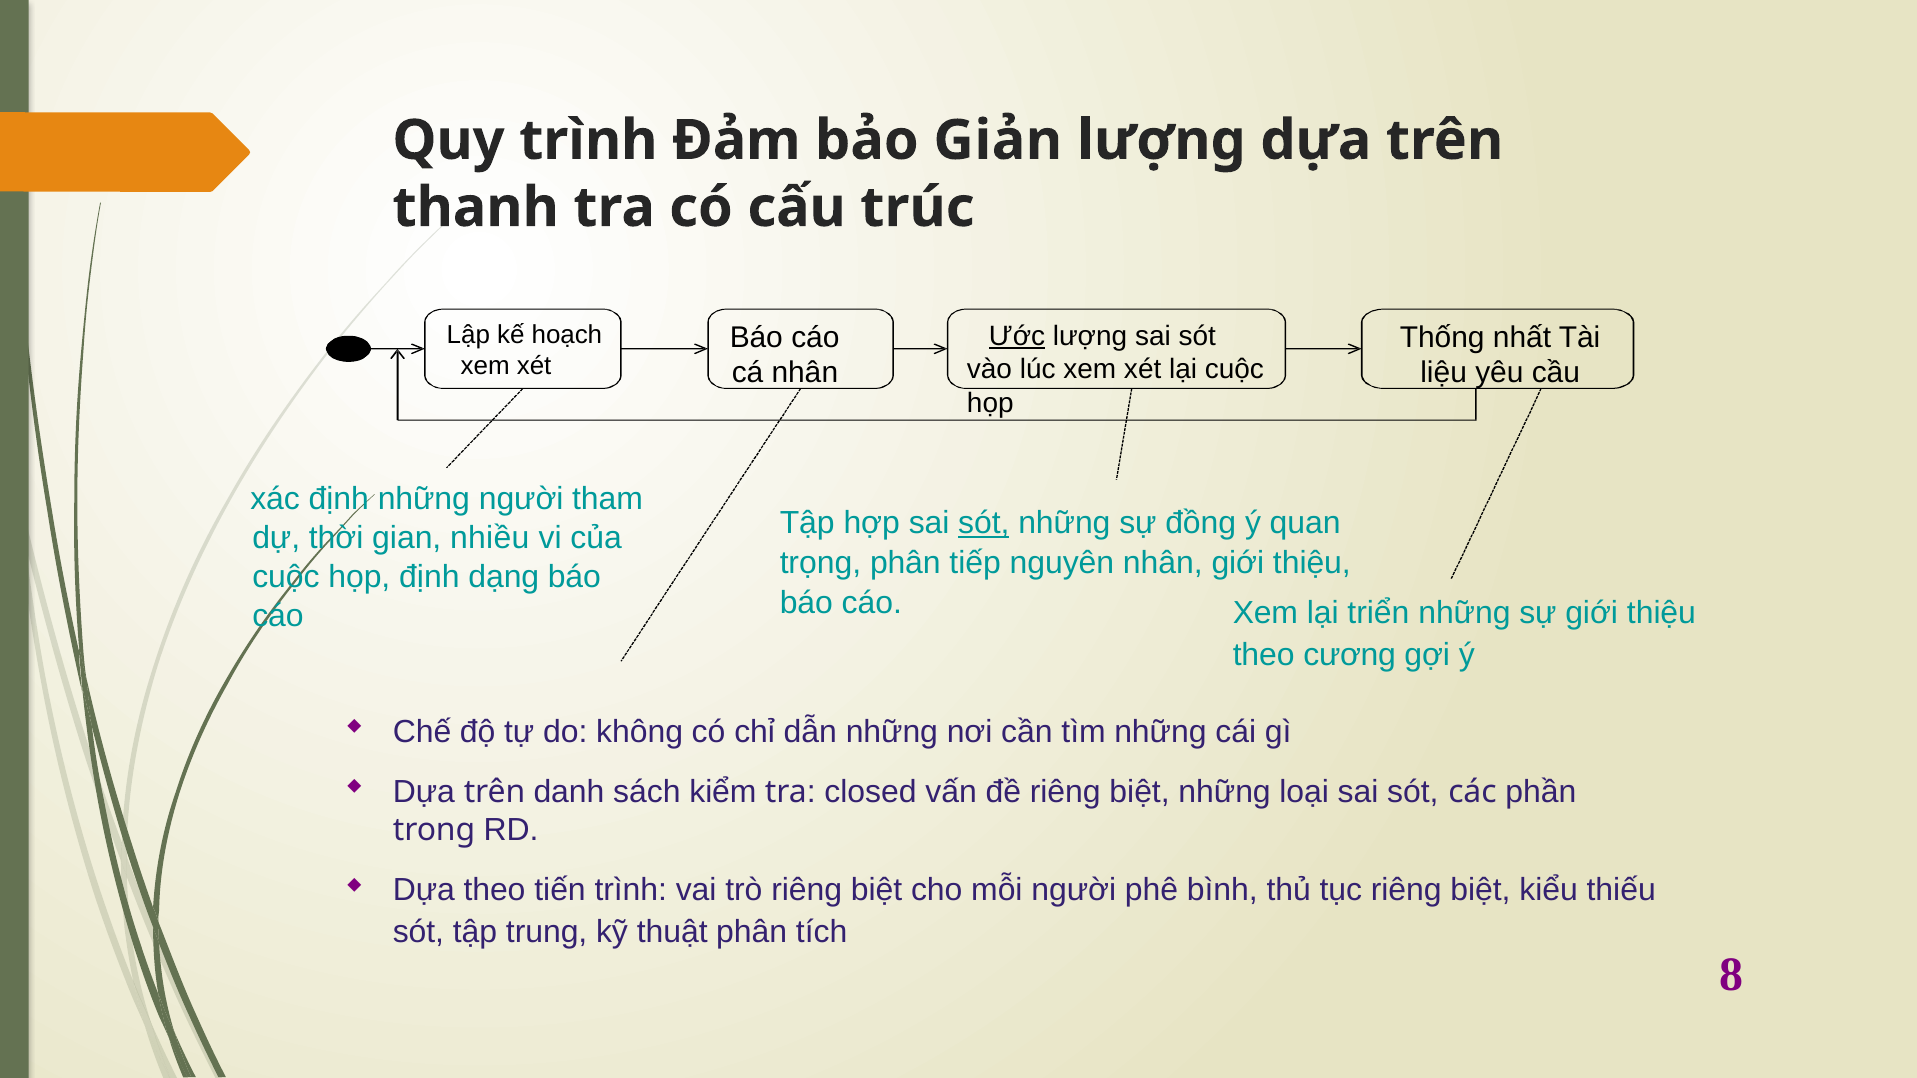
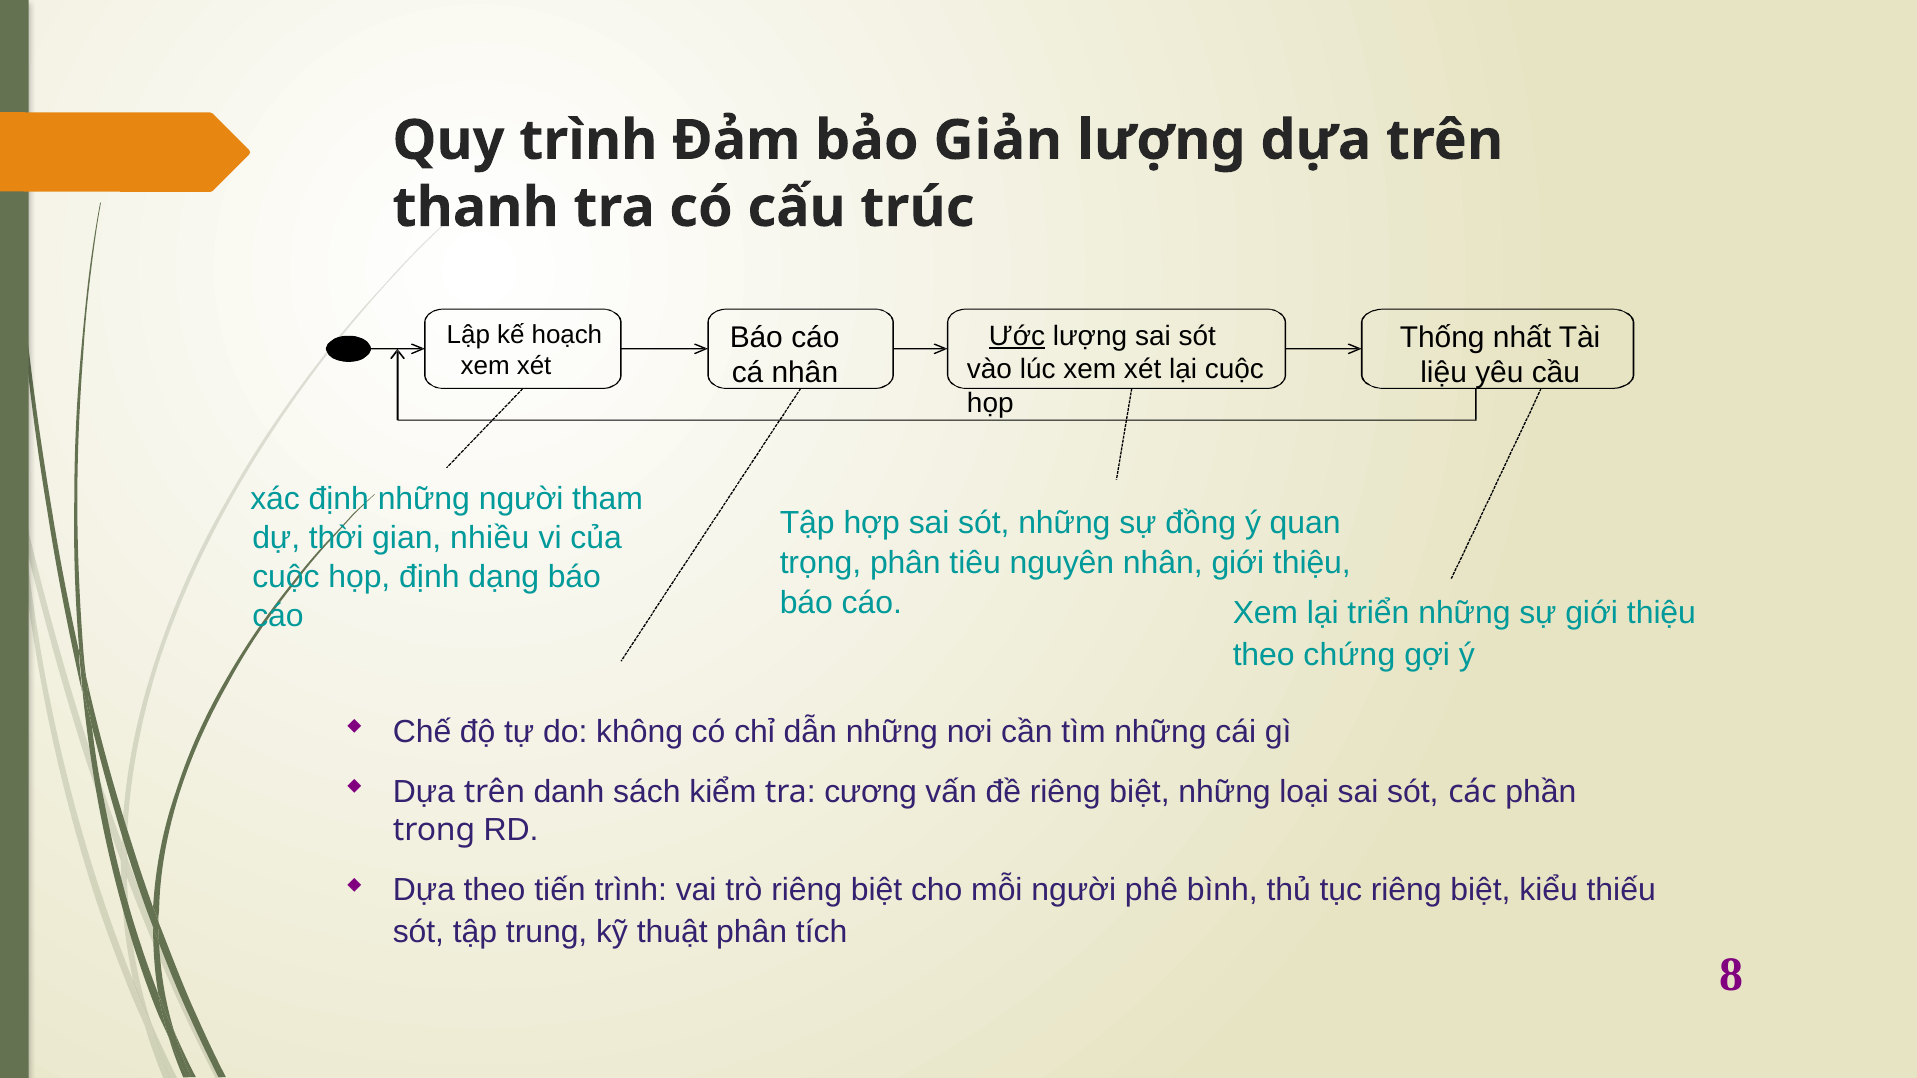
sót at (984, 523) underline: present -> none
tiếp: tiếp -> tiêu
cương: cương -> chứng
closed: closed -> cương
